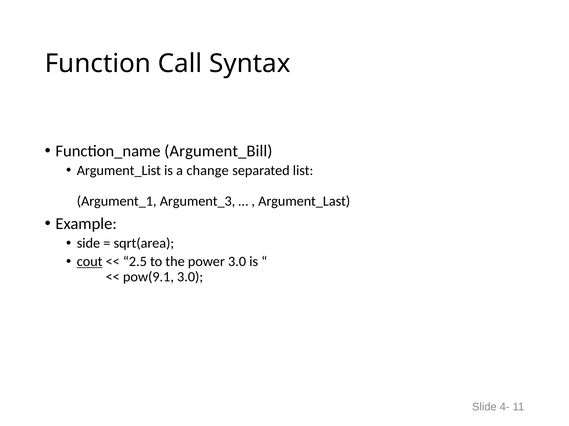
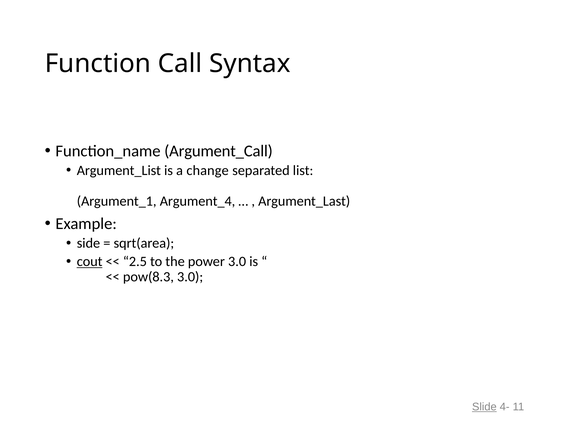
Argument_Bill: Argument_Bill -> Argument_Call
Argument_3: Argument_3 -> Argument_4
pow(9.1: pow(9.1 -> pow(8.3
Slide underline: none -> present
